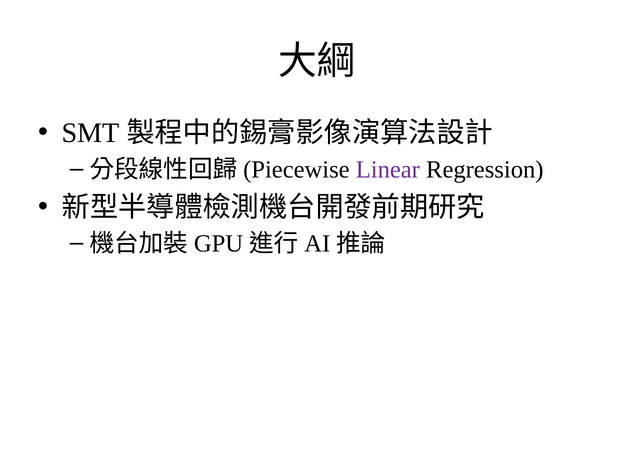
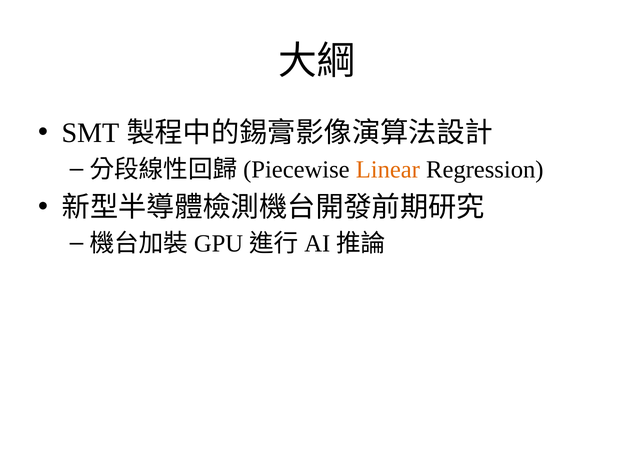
Linear colour: purple -> orange
